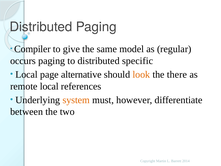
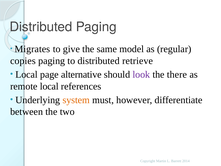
Compiler: Compiler -> Migrates
occurs: occurs -> copies
specific: specific -> retrieve
look colour: orange -> purple
